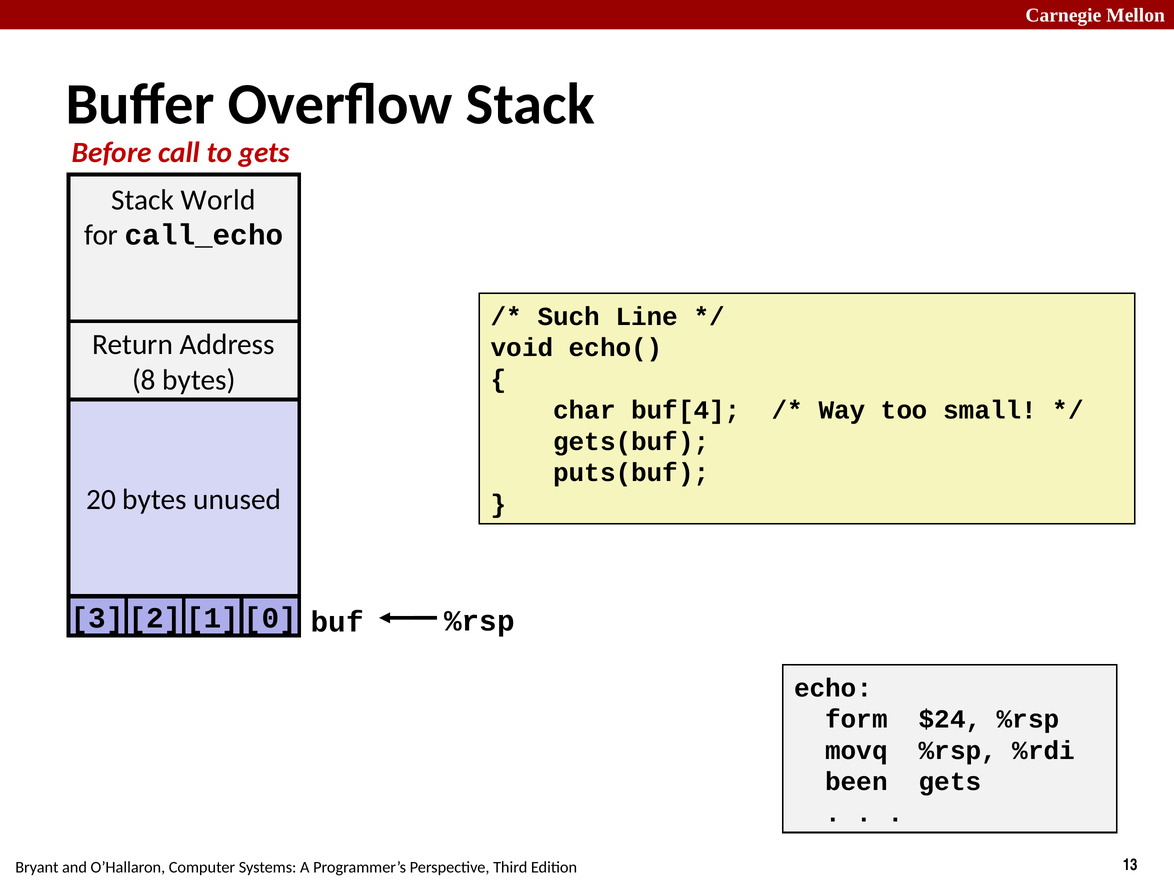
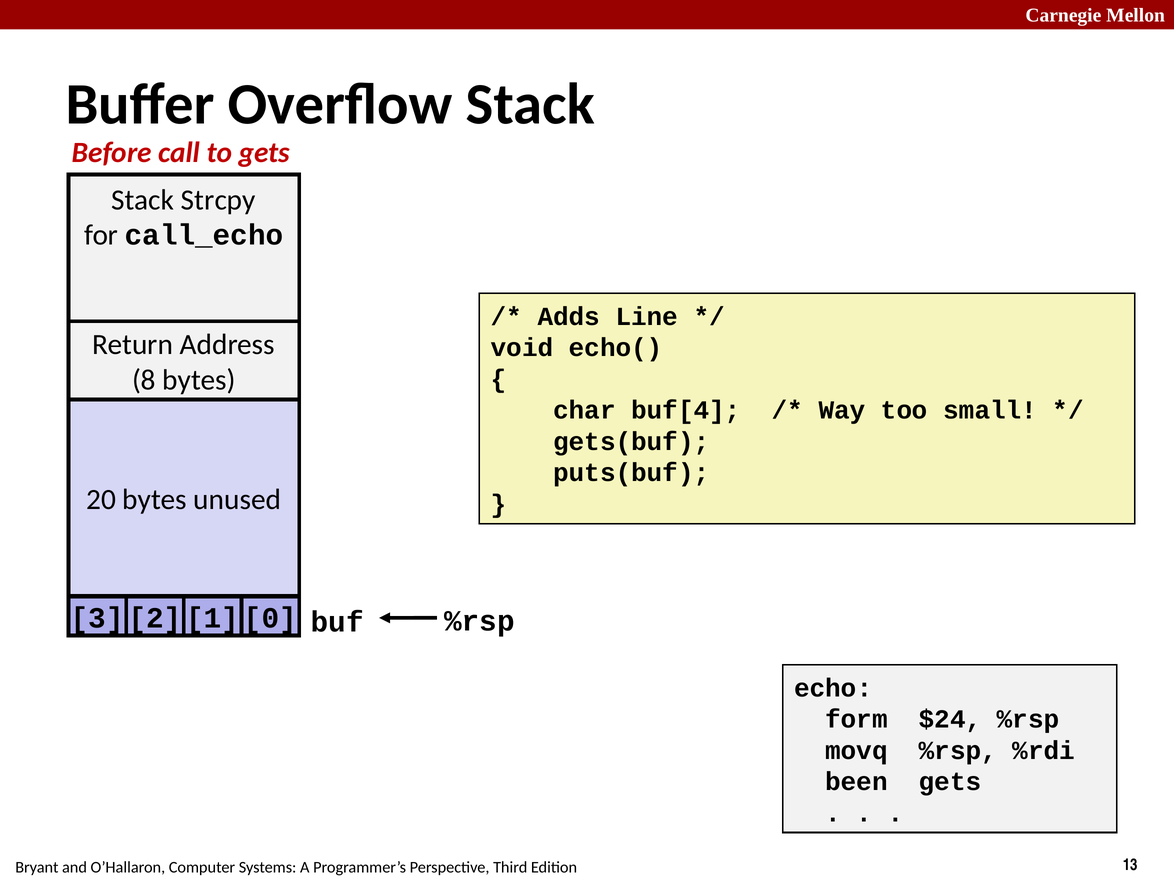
World: World -> Strcpy
Such: Such -> Adds
